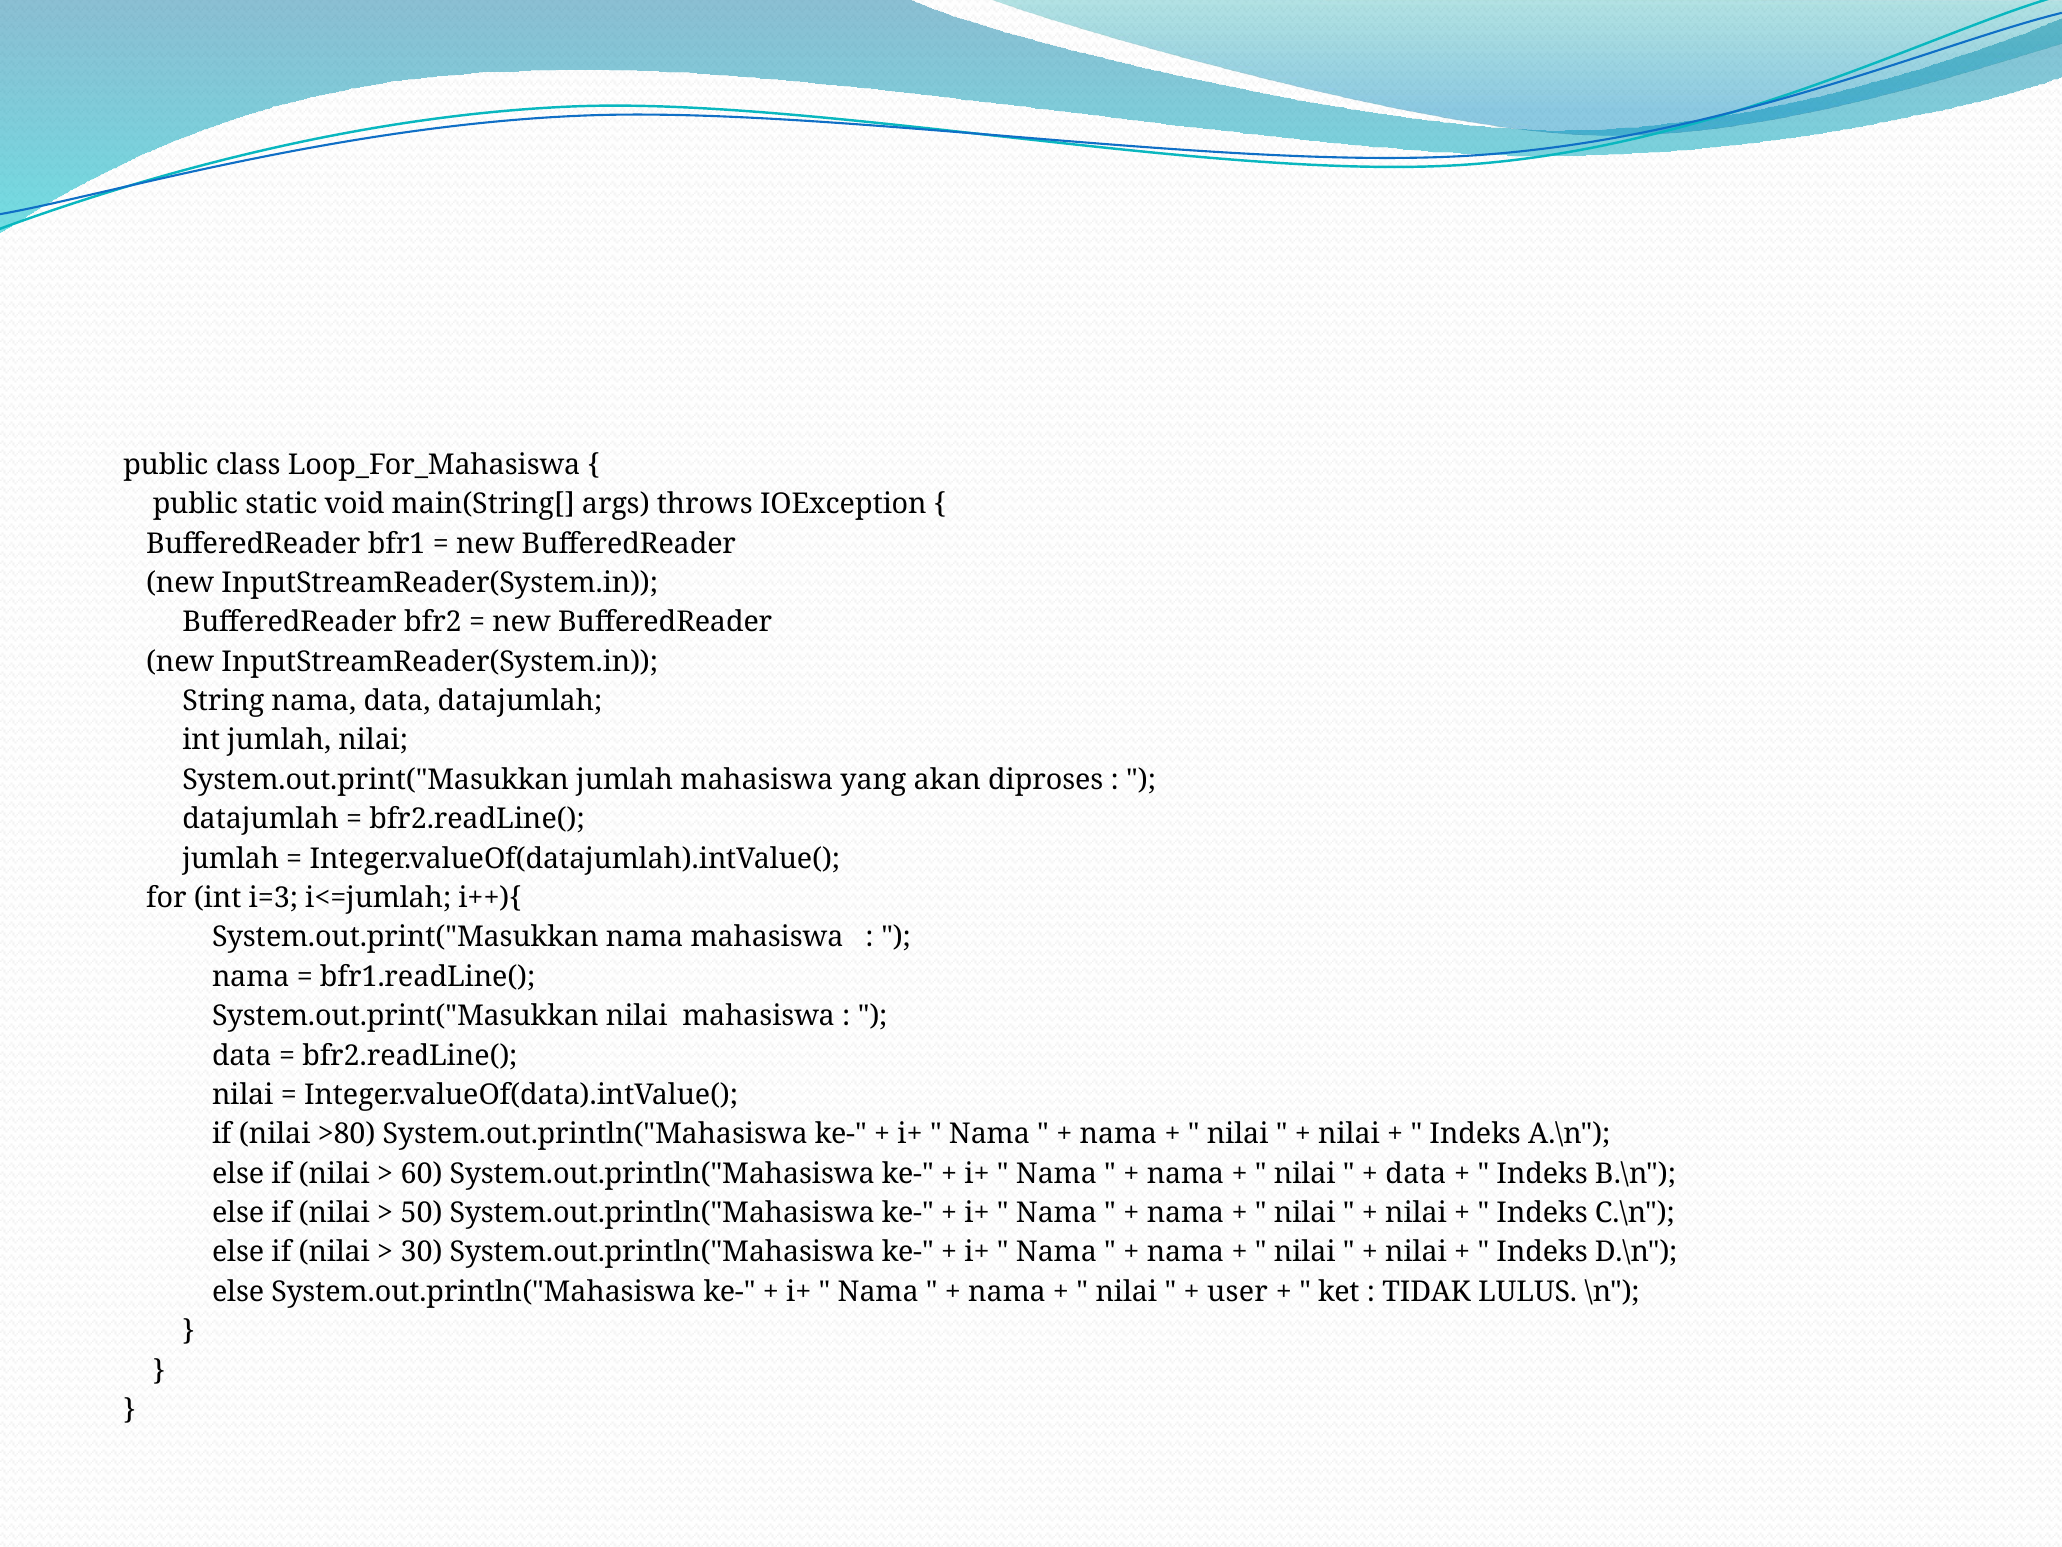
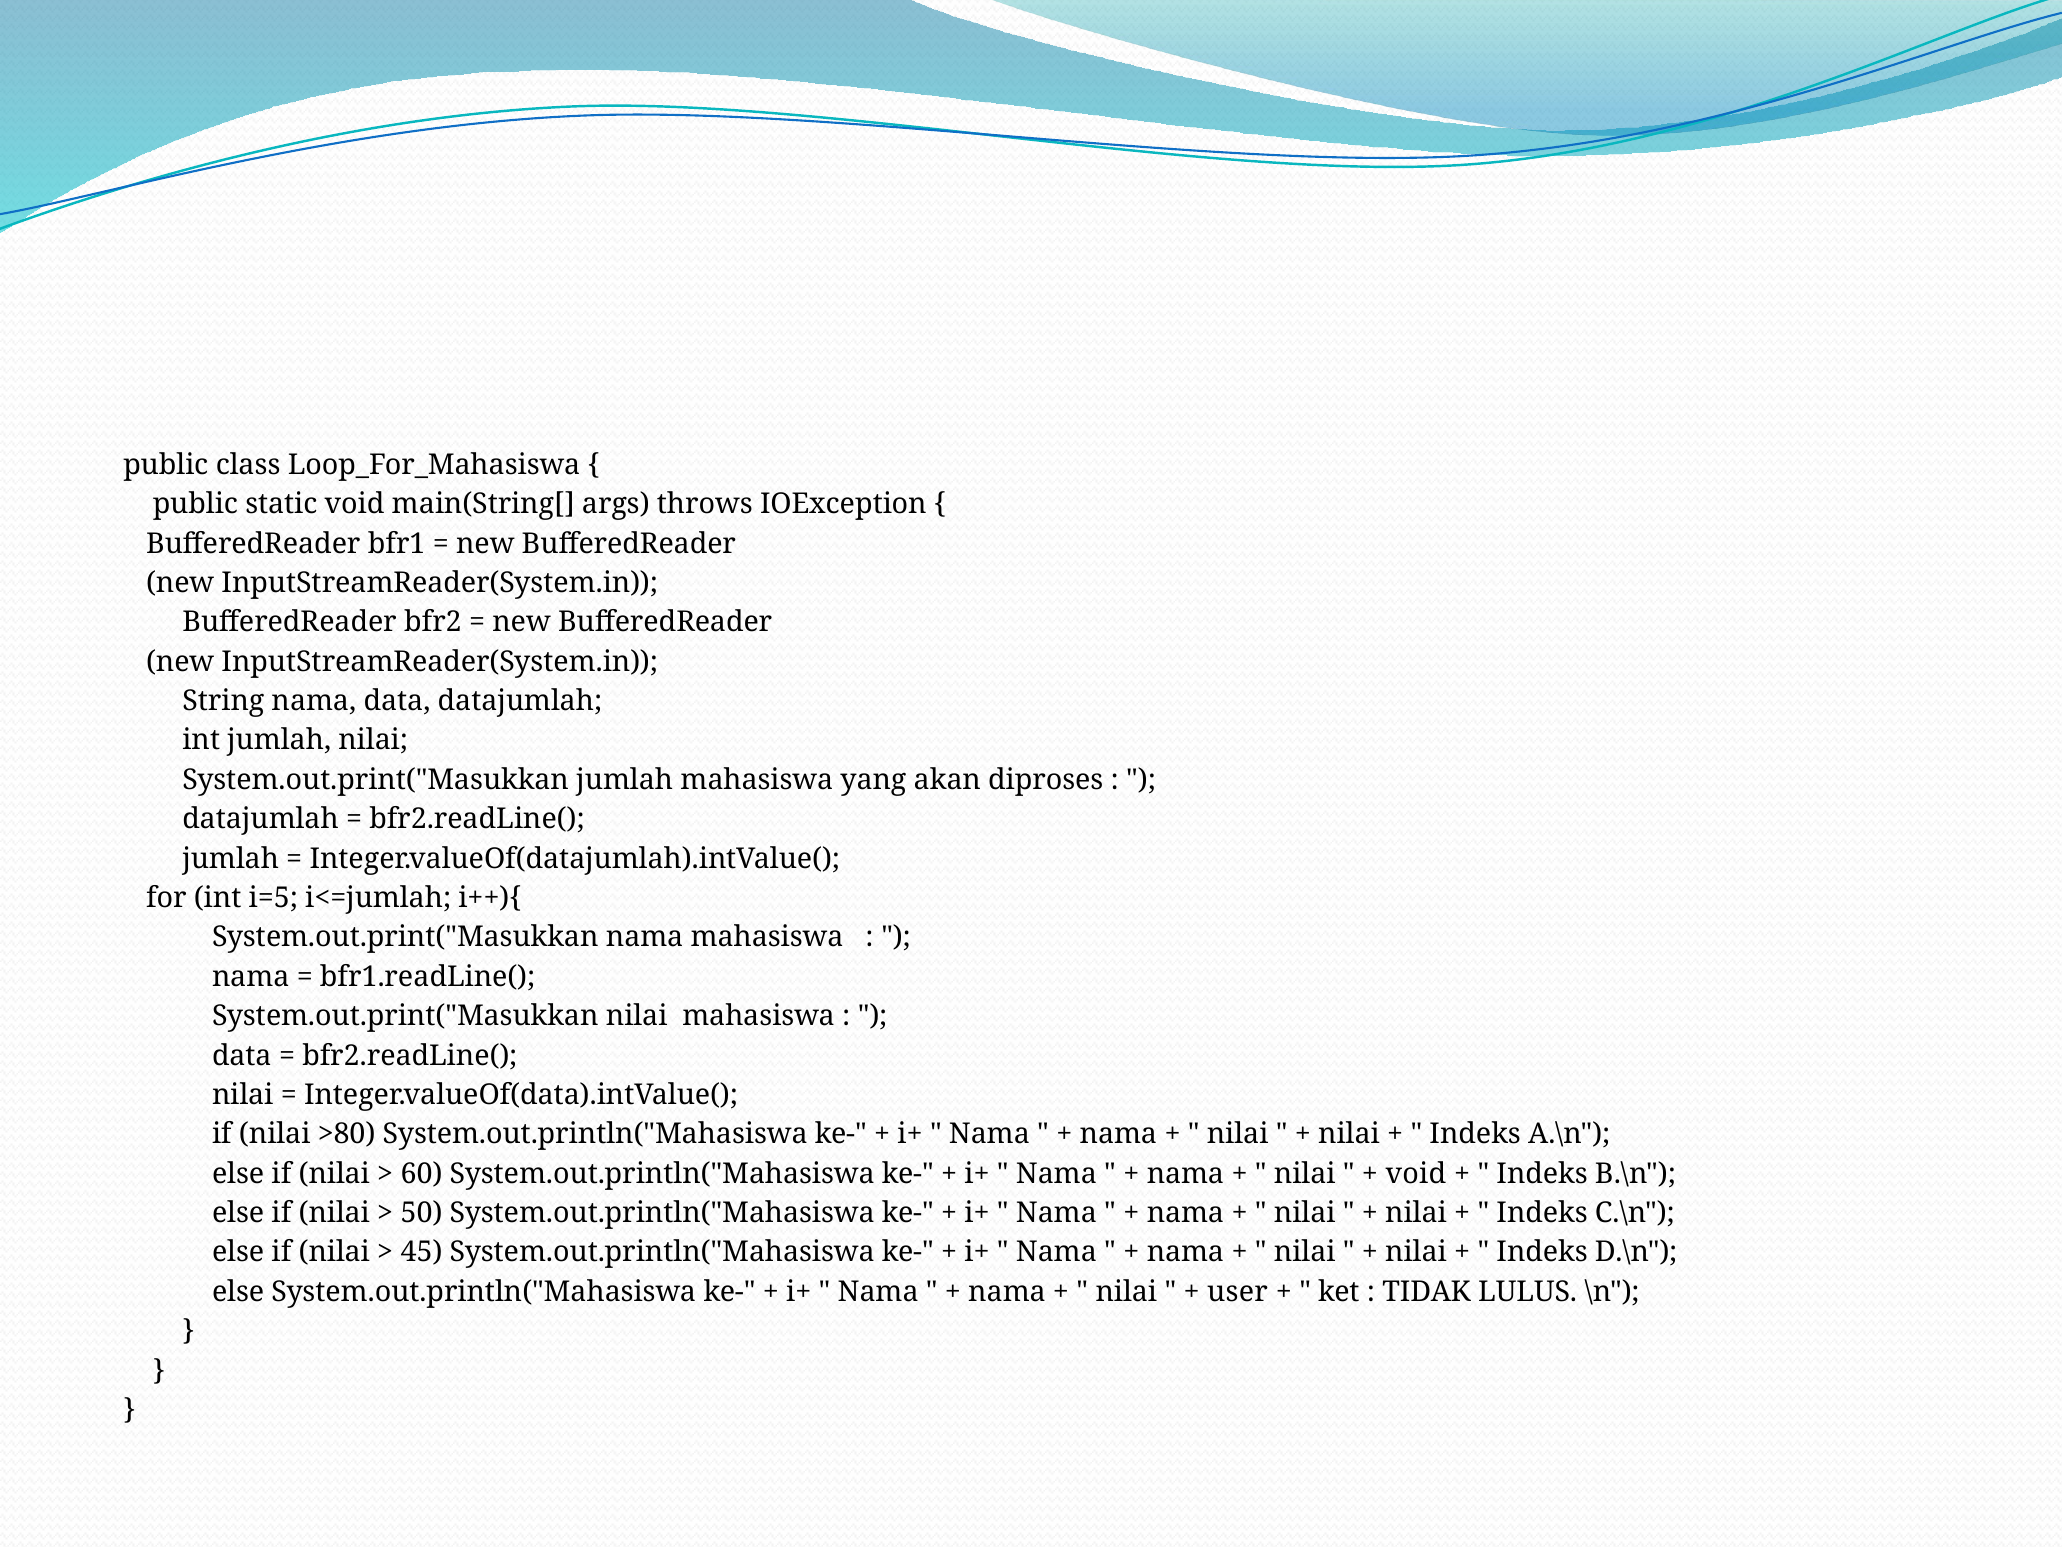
i=3: i=3 -> i=5
data at (1416, 1173): data -> void
30: 30 -> 45
